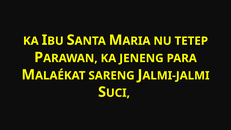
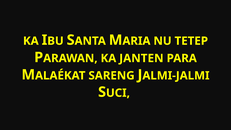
JENENG: JENENG -> JANTEN
